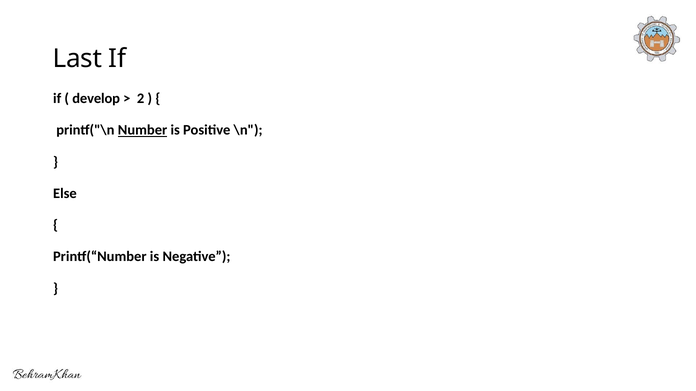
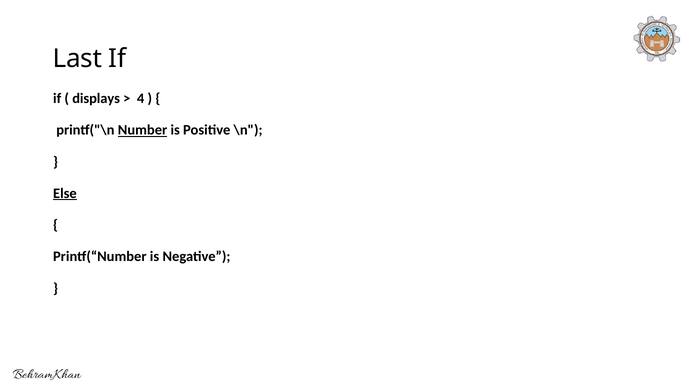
develop: develop -> displays
2: 2 -> 4
Else underline: none -> present
